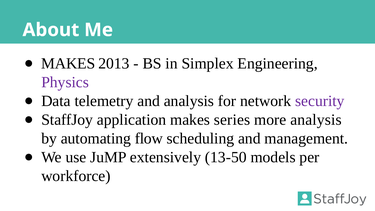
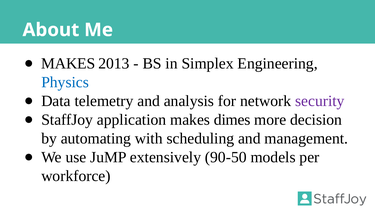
Physics colour: purple -> blue
series: series -> dimes
more analysis: analysis -> decision
flow: flow -> with
13-50: 13-50 -> 90-50
